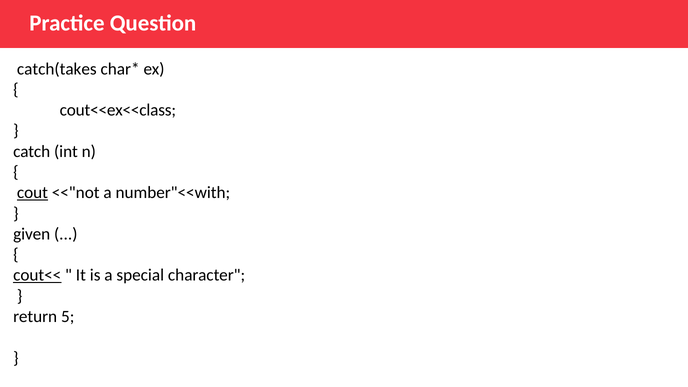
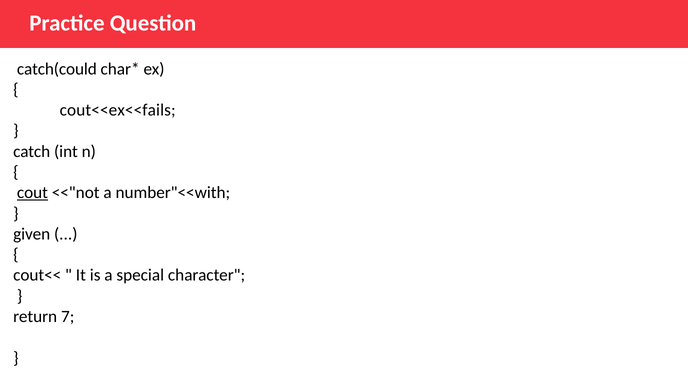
catch(takes: catch(takes -> catch(could
cout<<ex<<class: cout<<ex<<class -> cout<<ex<<fails
cout<< underline: present -> none
5: 5 -> 7
